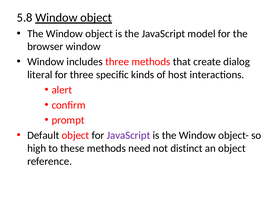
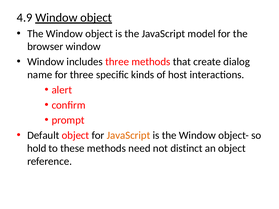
5.8: 5.8 -> 4.9
literal: literal -> name
JavaScript at (128, 136) colour: purple -> orange
high: high -> hold
